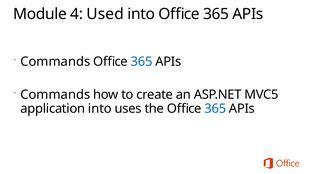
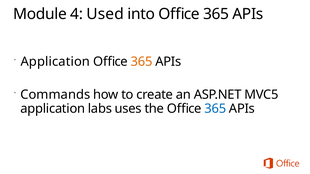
Commands at (55, 62): Commands -> Application
365 at (142, 62) colour: blue -> orange
application into: into -> labs
